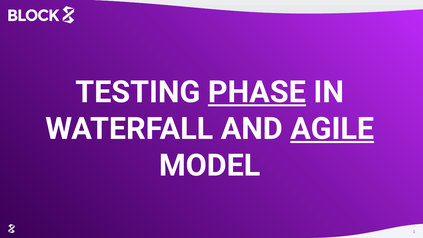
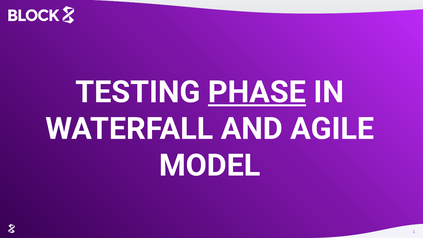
AGILE underline: present -> none
